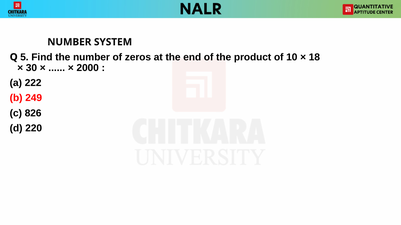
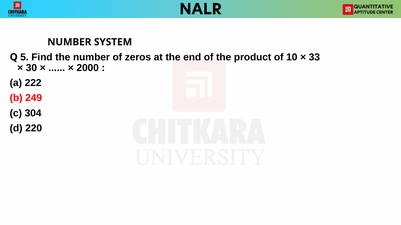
18: 18 -> 33
826: 826 -> 304
